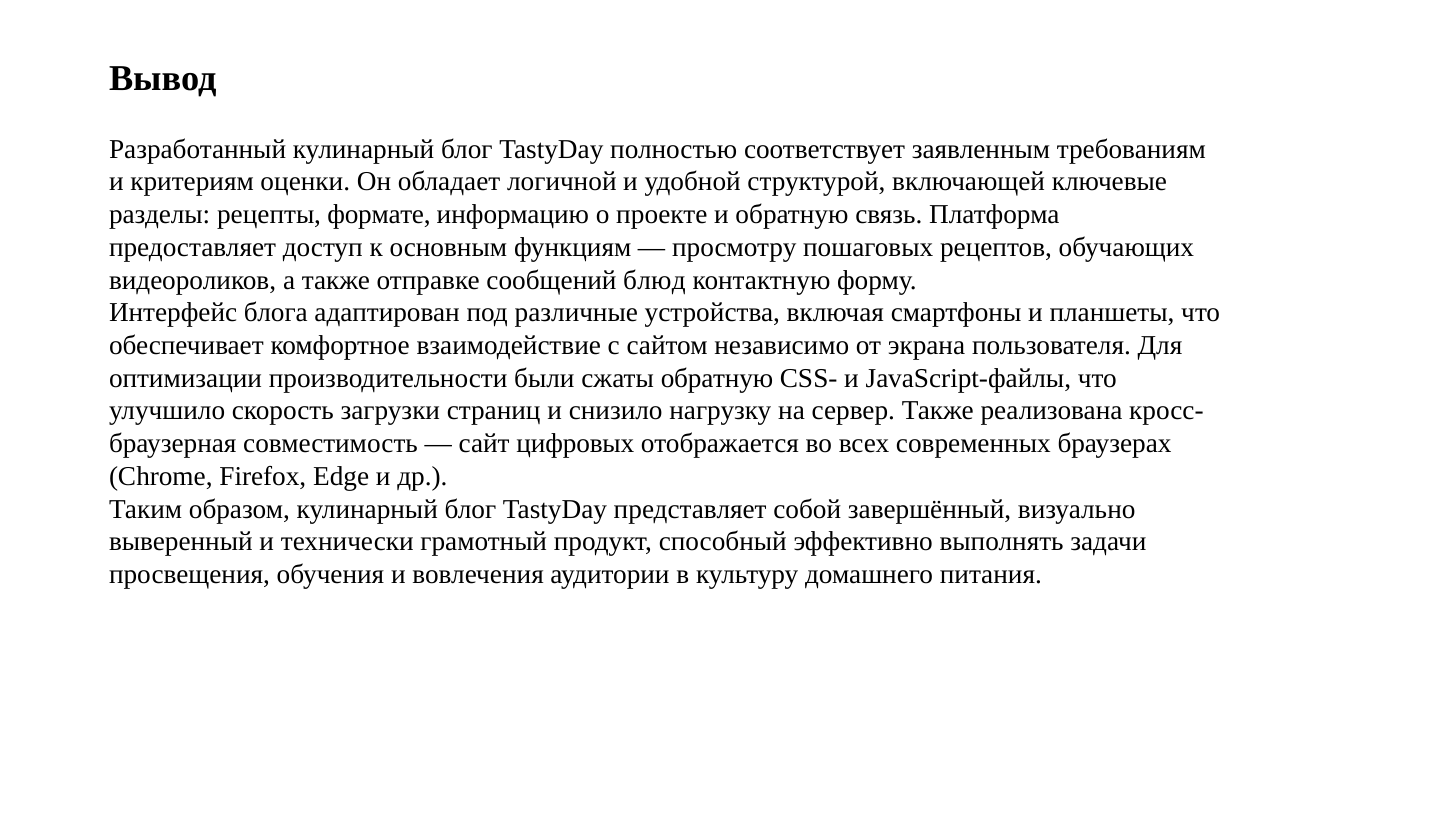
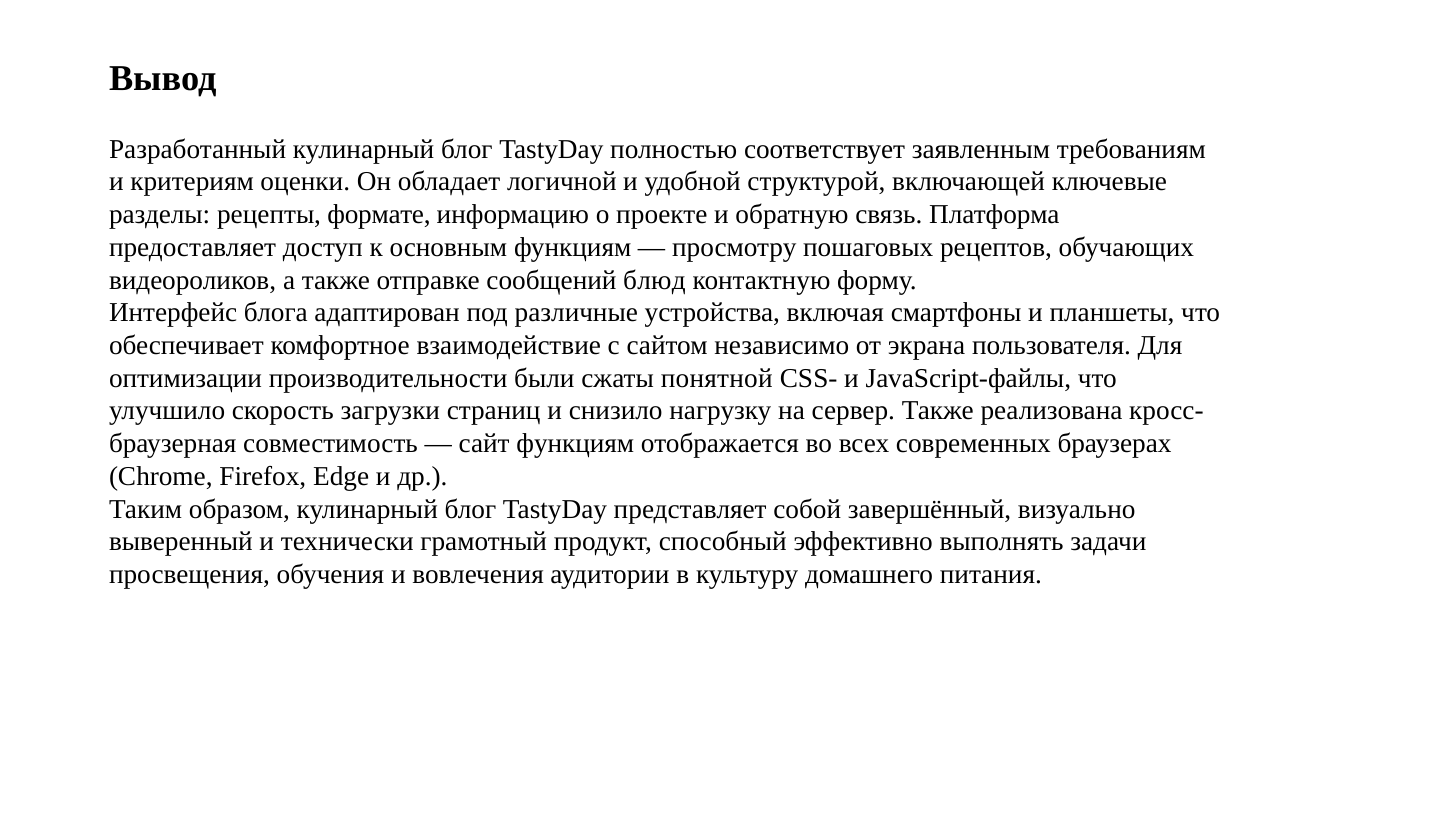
сжаты обратную: обратную -> понятной
сайт цифровых: цифровых -> функциям
